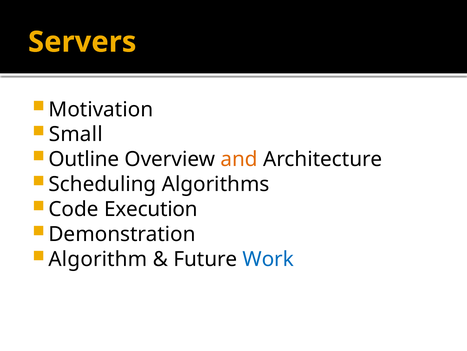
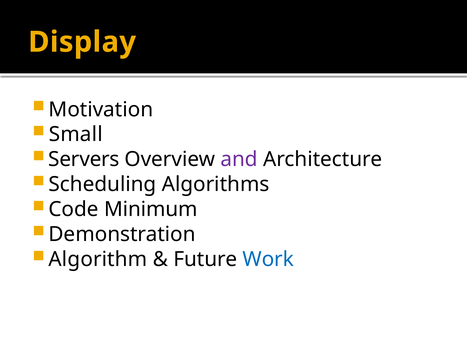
Servers: Servers -> Display
Outline: Outline -> Servers
and colour: orange -> purple
Execution: Execution -> Minimum
